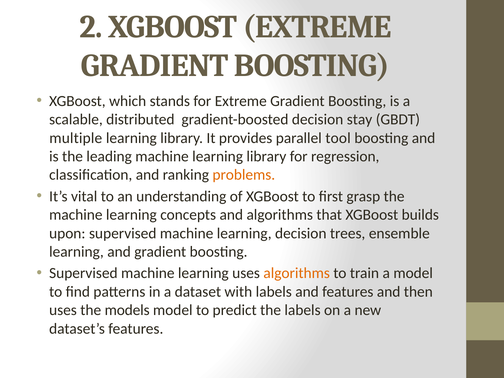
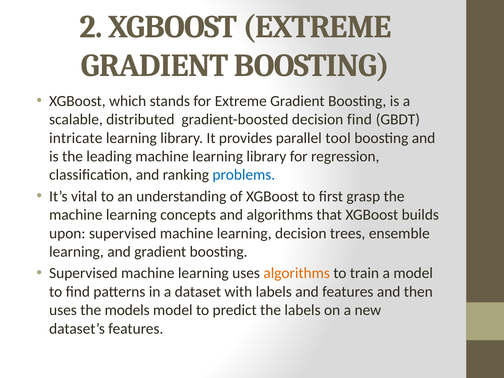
decision stay: stay -> find
multiple: multiple -> intricate
problems colour: orange -> blue
